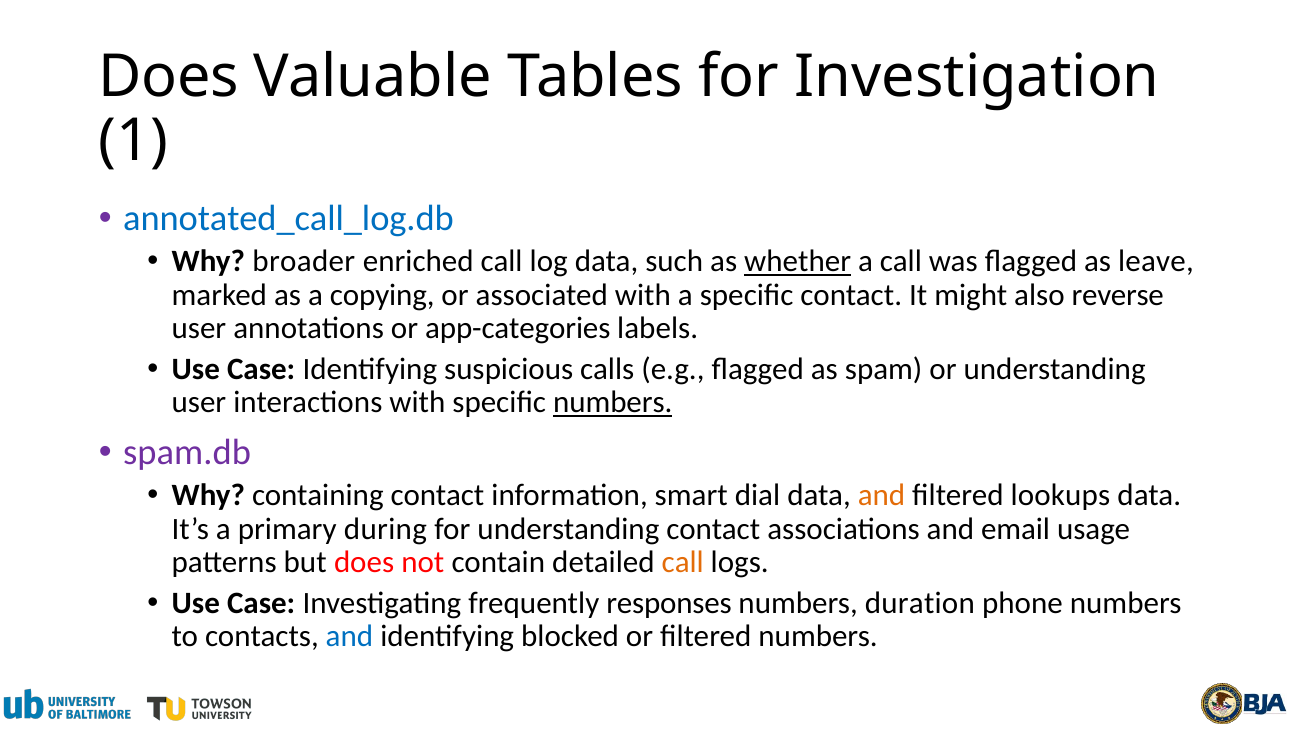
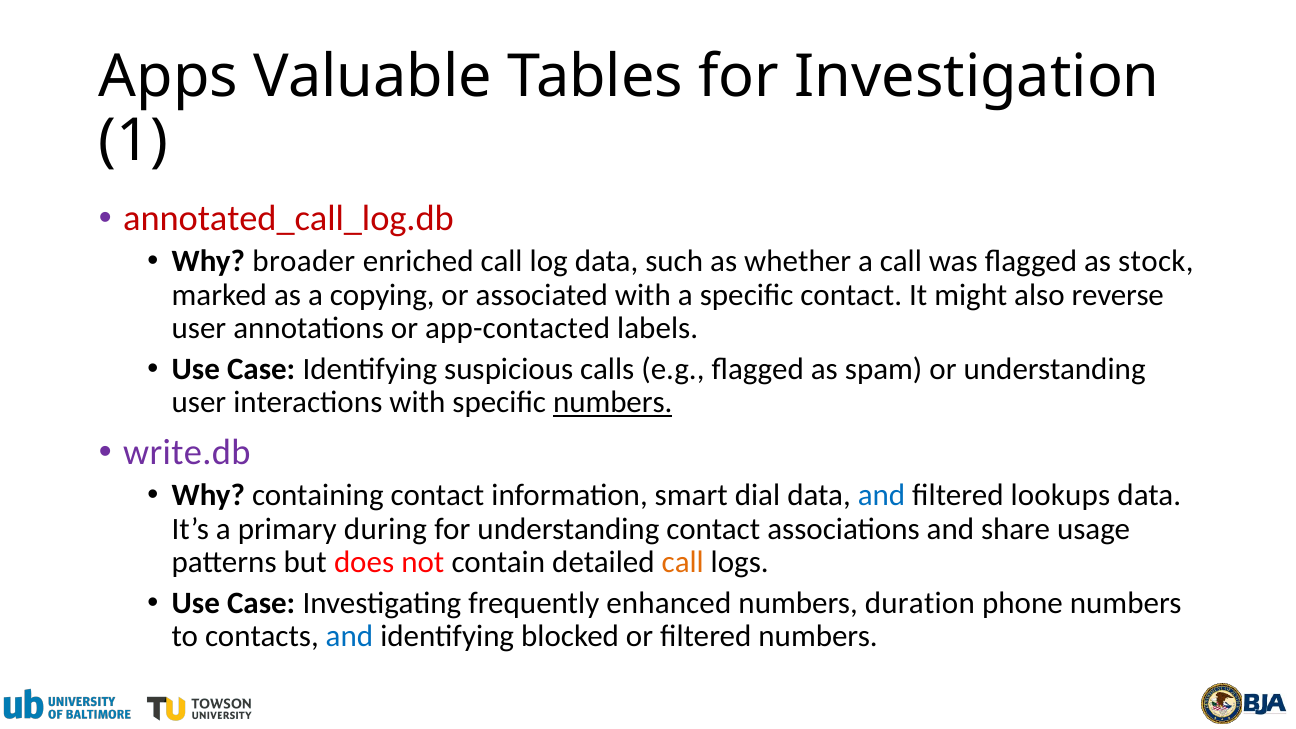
Does at (169, 77): Does -> Apps
annotated_call_log.db colour: blue -> red
whether underline: present -> none
leave: leave -> stock
app-categories: app-categories -> app-contacted
spam.db: spam.db -> write.db
and at (882, 496) colour: orange -> blue
email: email -> share
responses: responses -> enhanced
